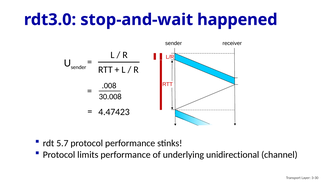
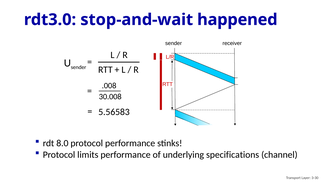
4.47423: 4.47423 -> 5.56583
5.7: 5.7 -> 8.0
unidirectional: unidirectional -> specifications
